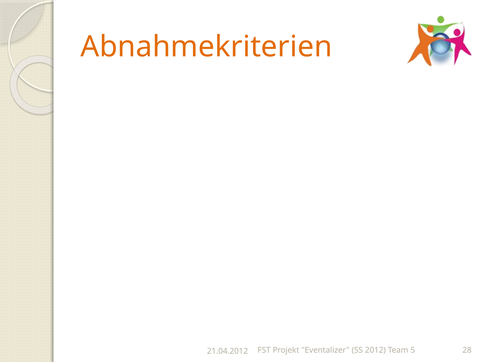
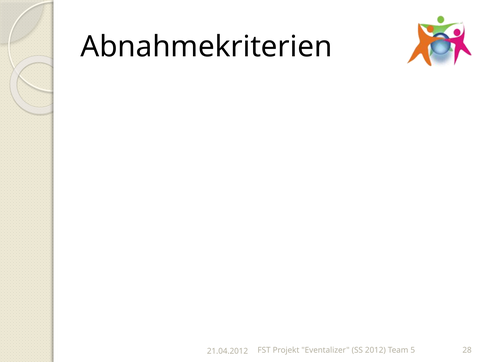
Abnahmekriterien colour: orange -> black
